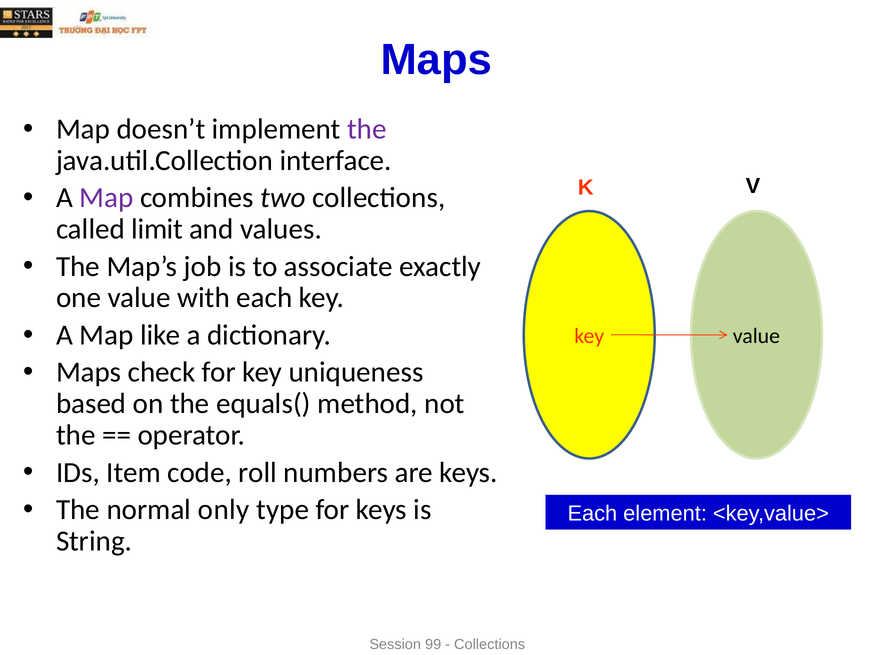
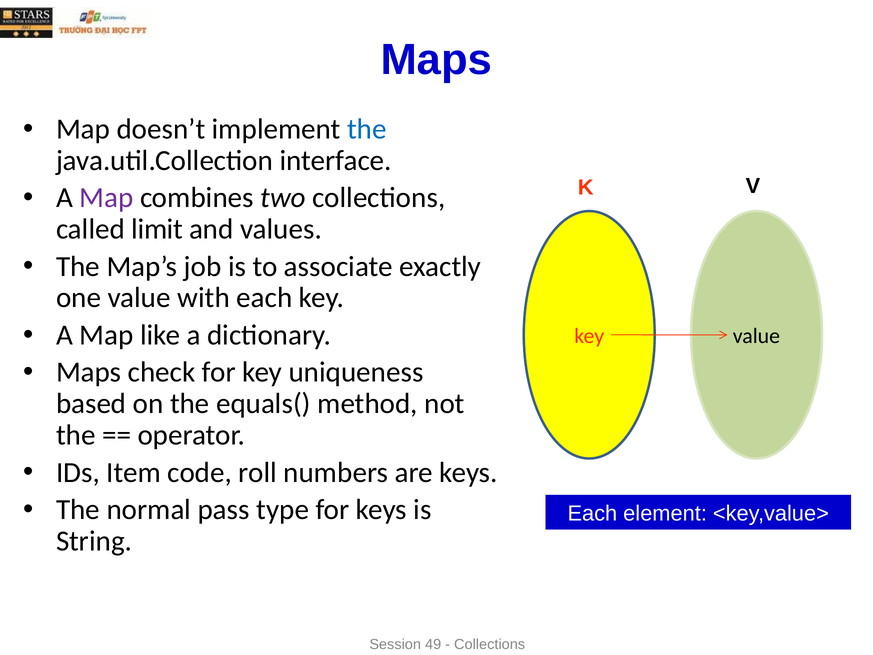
the at (367, 129) colour: purple -> blue
only: only -> pass
99: 99 -> 49
